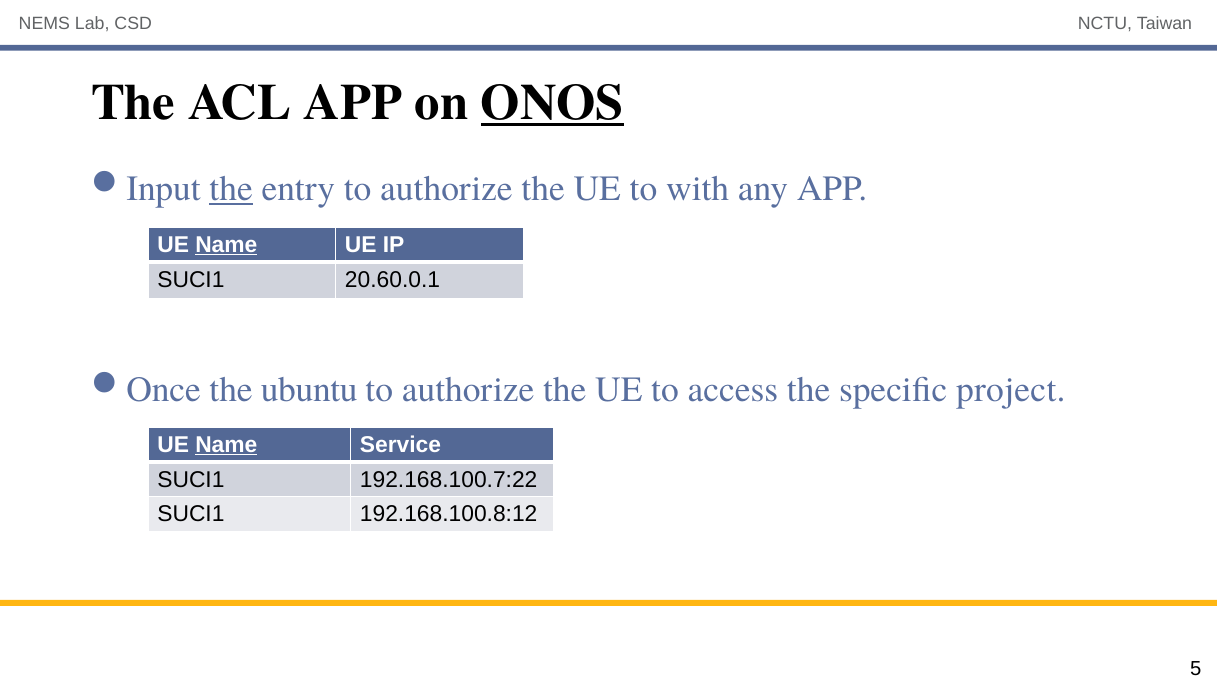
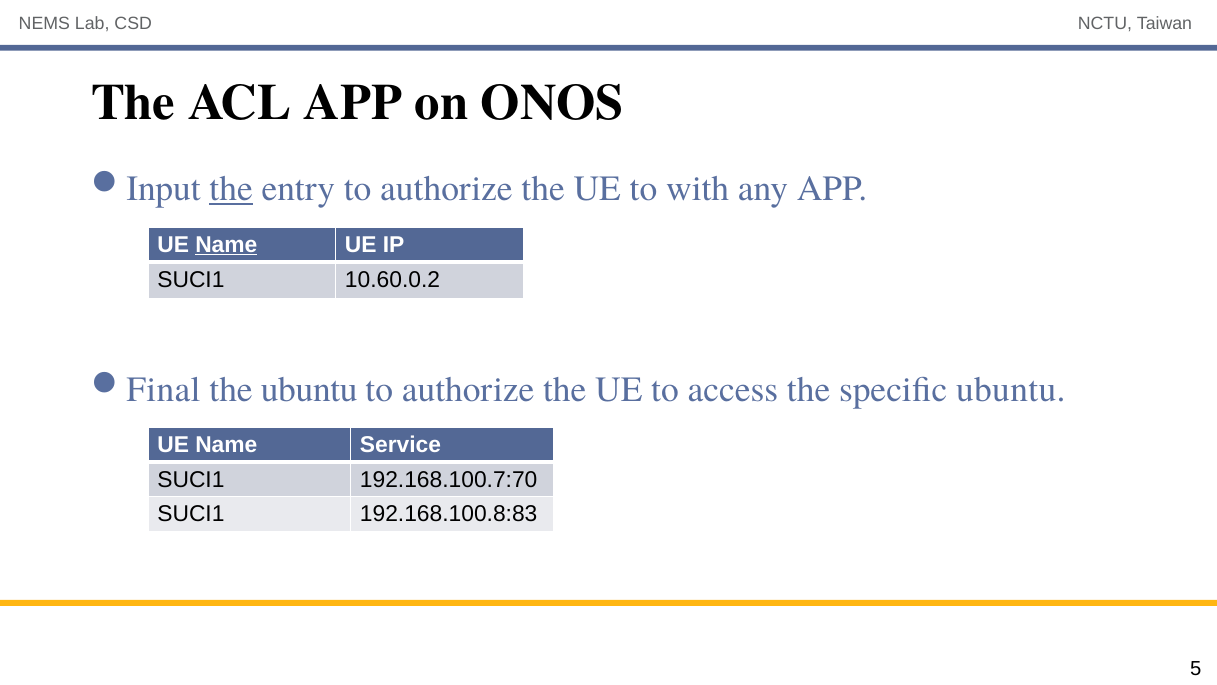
ONOS underline: present -> none
20.60.0.1: 20.60.0.1 -> 10.60.0.2
Once: Once -> Final
specific project: project -> ubuntu
Name at (226, 445) underline: present -> none
192.168.100.7:22: 192.168.100.7:22 -> 192.168.100.7:70
192.168.100.8:12: 192.168.100.8:12 -> 192.168.100.8:83
